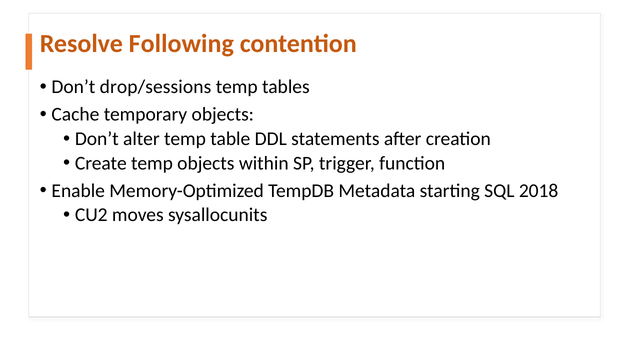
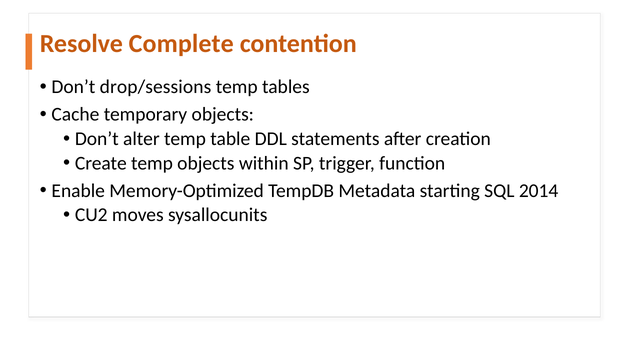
Following: Following -> Complete
2018: 2018 -> 2014
